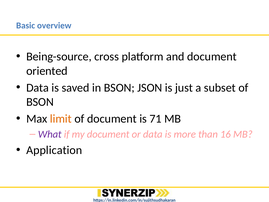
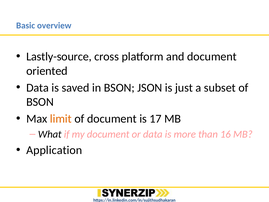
Being-source: Being-source -> Lastly-source
71: 71 -> 17
What colour: purple -> black
